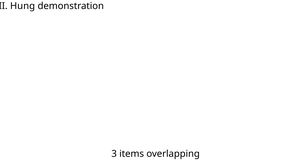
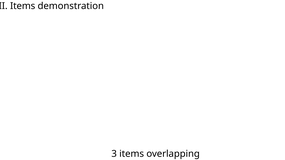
Hung at (23, 6): Hung -> Items
